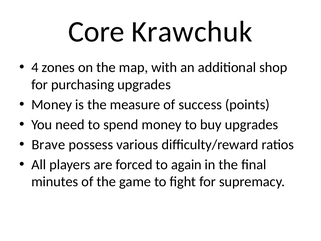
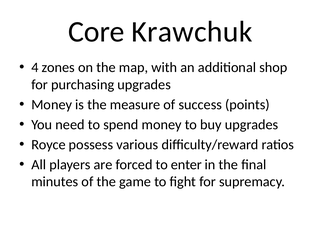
Brave: Brave -> Royce
again: again -> enter
